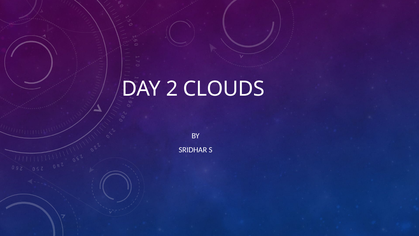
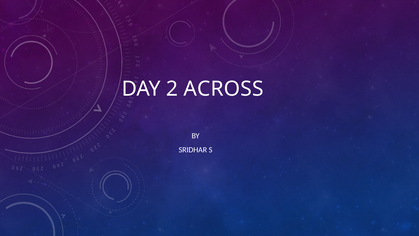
CLOUDS: CLOUDS -> ACROSS
